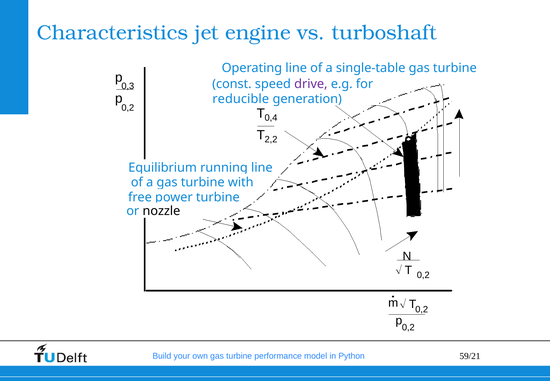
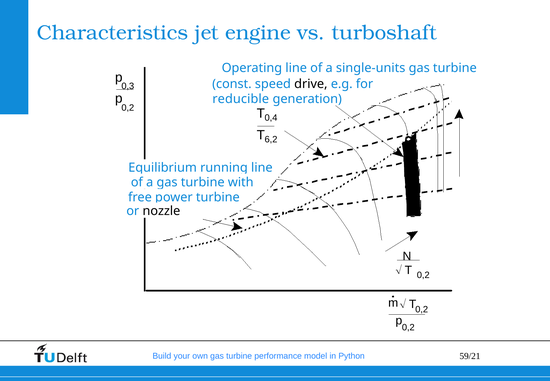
single-table: single-table -> single-units
drive colour: purple -> black
2,2: 2,2 -> 6,2
